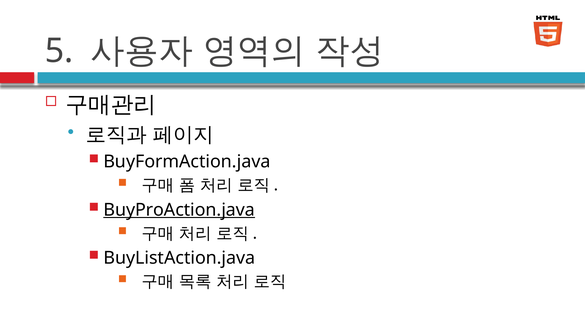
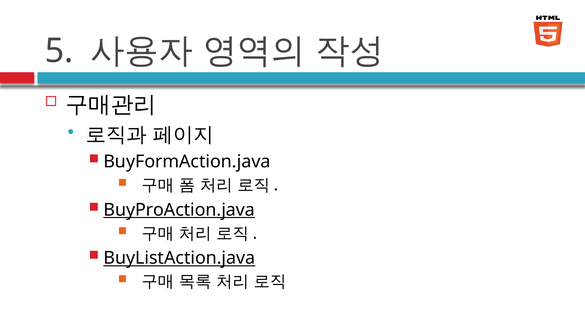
BuyListAction.java underline: none -> present
